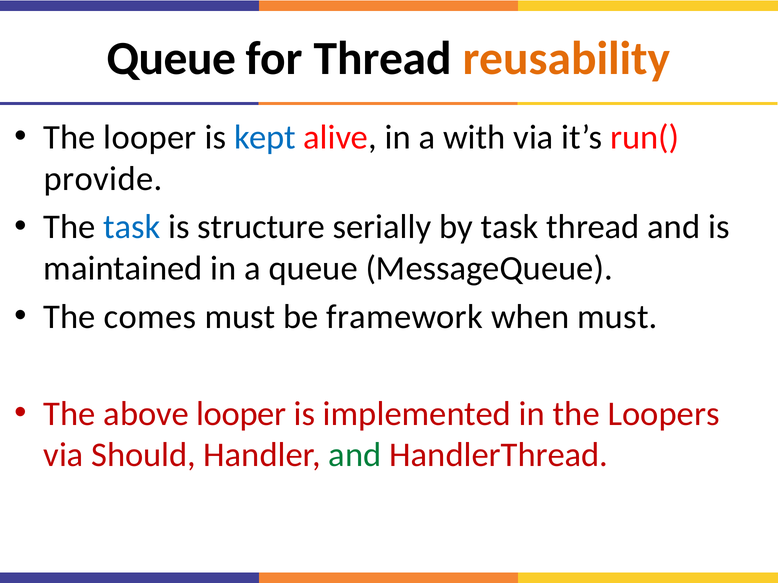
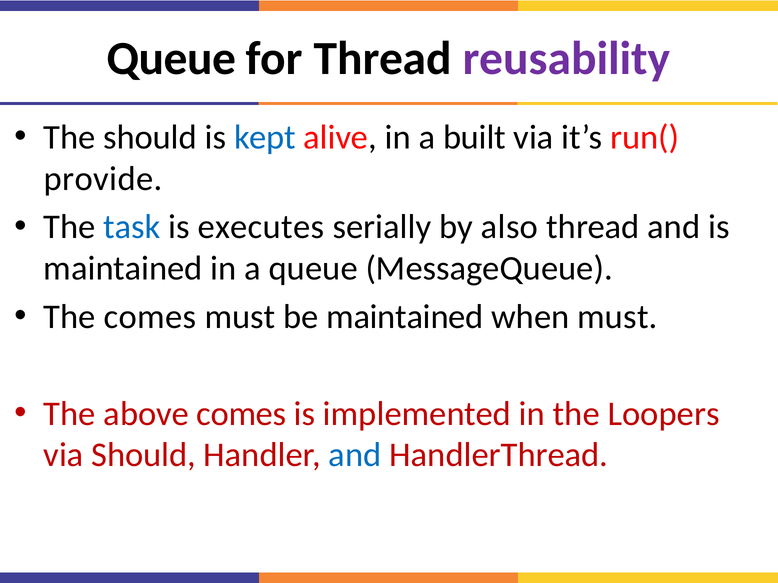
reusability colour: orange -> purple
The looper: looper -> should
with: with -> built
structure: structure -> executes
by task: task -> also
be framework: framework -> maintained
above looper: looper -> comes
and at (355, 455) colour: green -> blue
